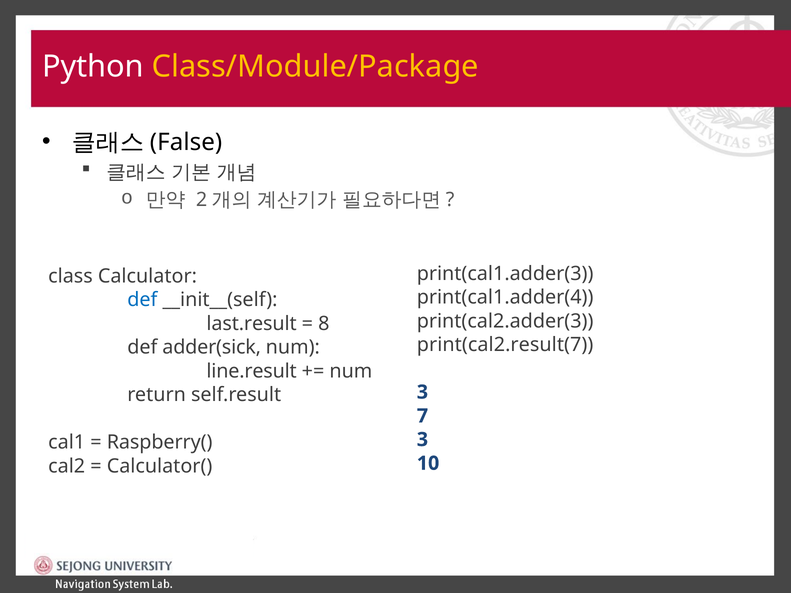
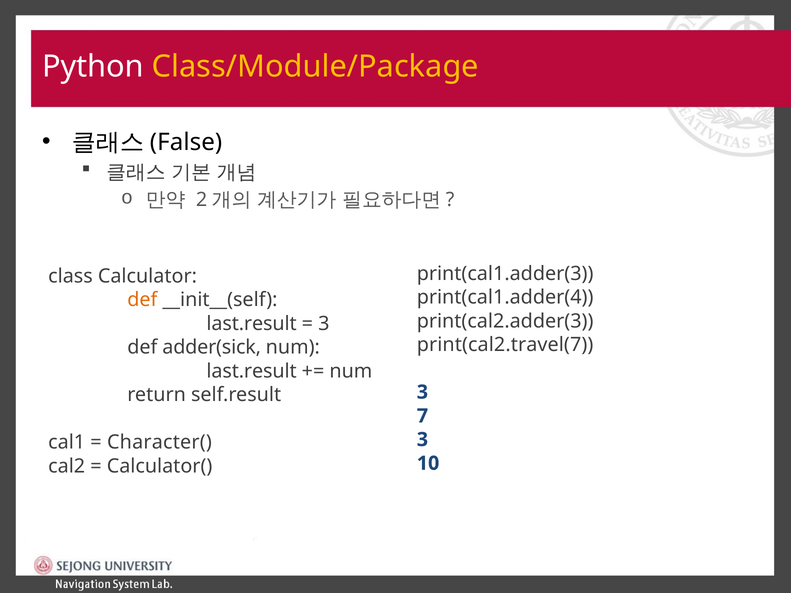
def at (142, 300) colour: blue -> orange
8 at (324, 324): 8 -> 3
print(cal2.result(7: print(cal2.result(7 -> print(cal2.travel(7
line.result at (252, 371): line.result -> last.result
Raspberry(: Raspberry( -> Character(
